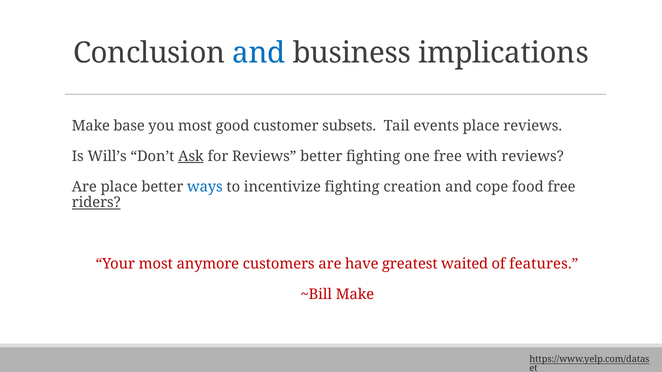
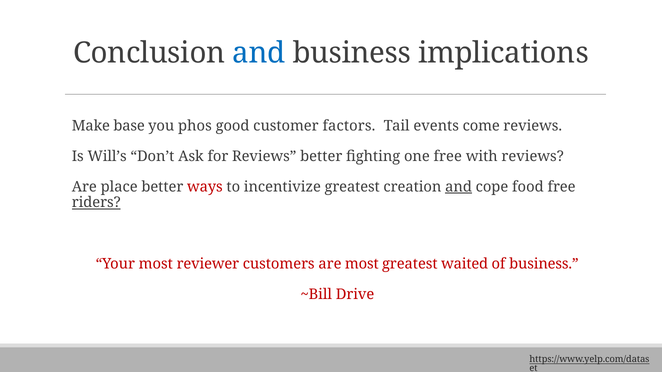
you most: most -> phos
subsets: subsets -> factors
events place: place -> come
Ask underline: present -> none
ways colour: blue -> red
incentivize fighting: fighting -> greatest
and at (459, 187) underline: none -> present
anymore: anymore -> reviewer
are have: have -> most
of features: features -> business
~Bill Make: Make -> Drive
